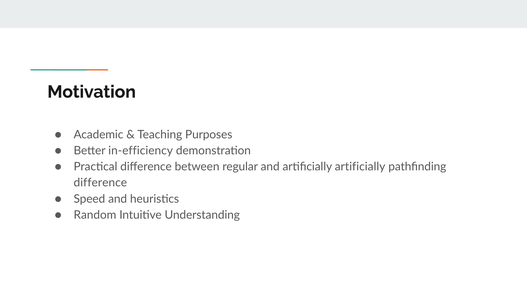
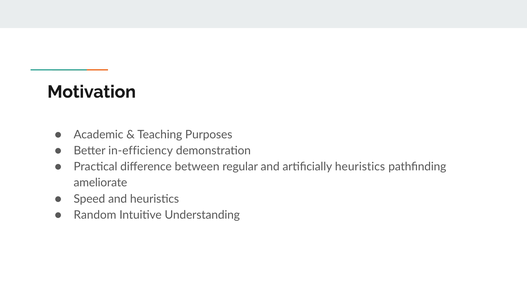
artificially artificially: artificially -> heuristics
difference at (100, 183): difference -> ameliorate
